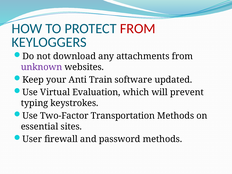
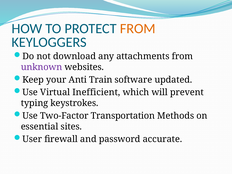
FROM at (138, 29) colour: red -> orange
Evaluation: Evaluation -> Inefficient
password methods: methods -> accurate
